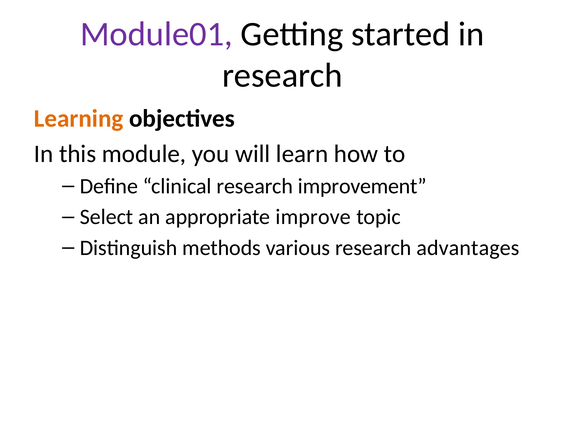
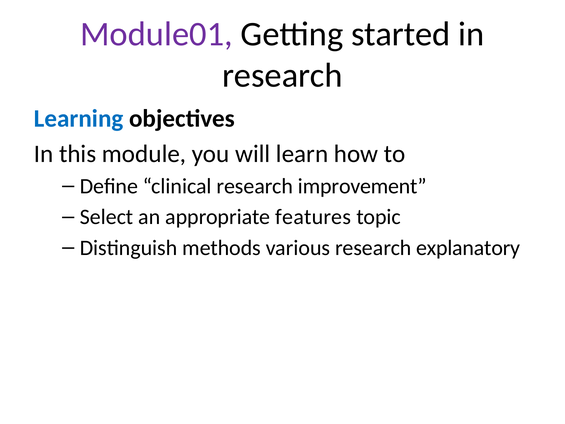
Learning colour: orange -> blue
improve: improve -> features
advantages: advantages -> explanatory
